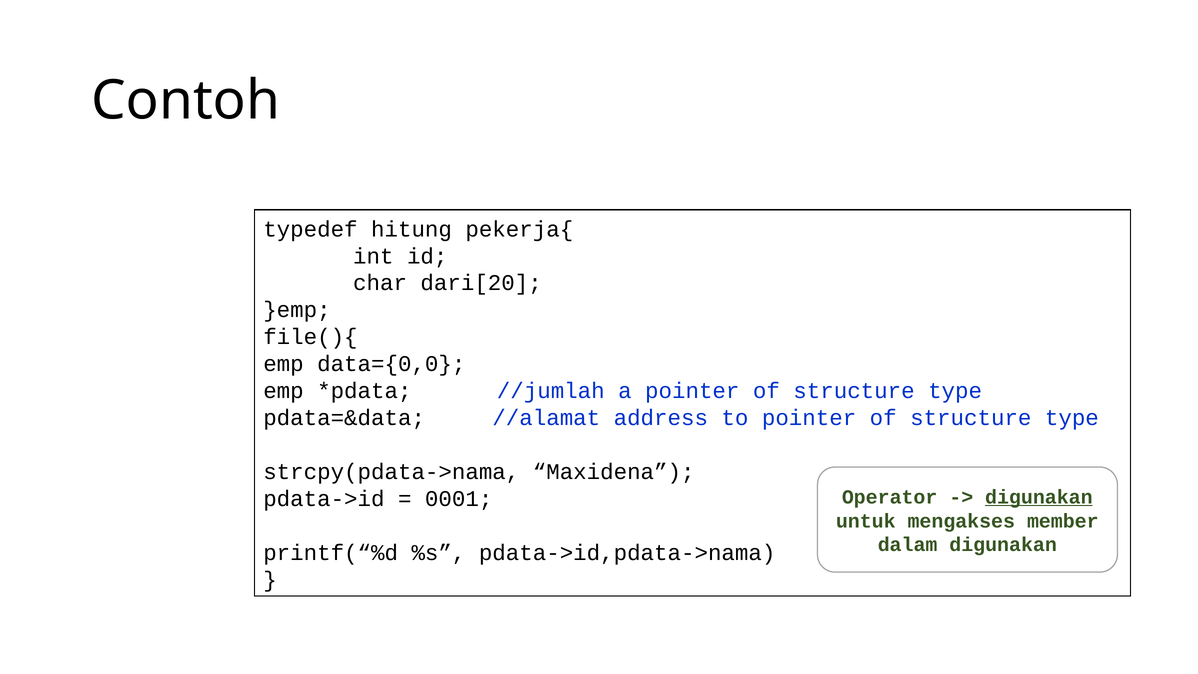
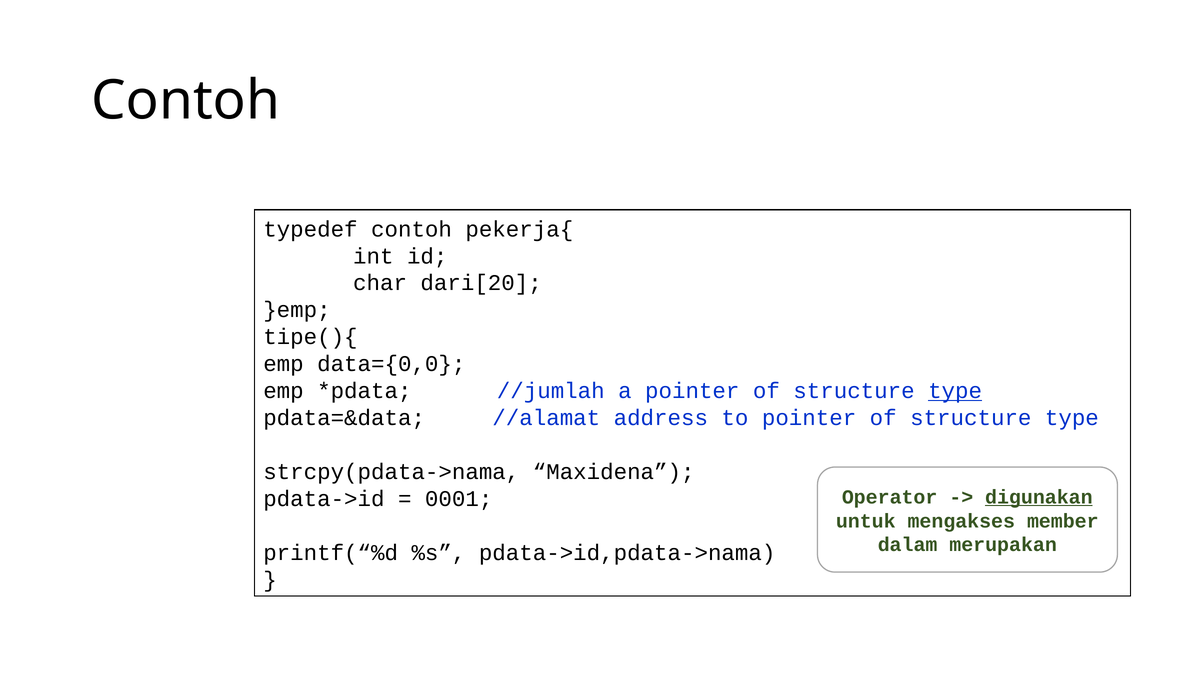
typedef hitung: hitung -> contoh
file(){: file(){ -> tipe(){
type at (955, 391) underline: none -> present
dalam digunakan: digunakan -> merupakan
